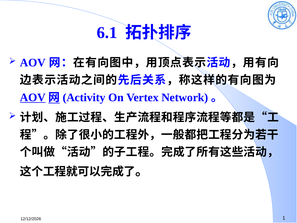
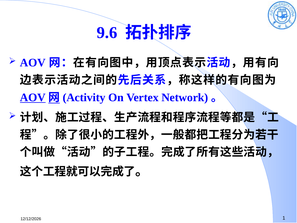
6.1: 6.1 -> 9.6
